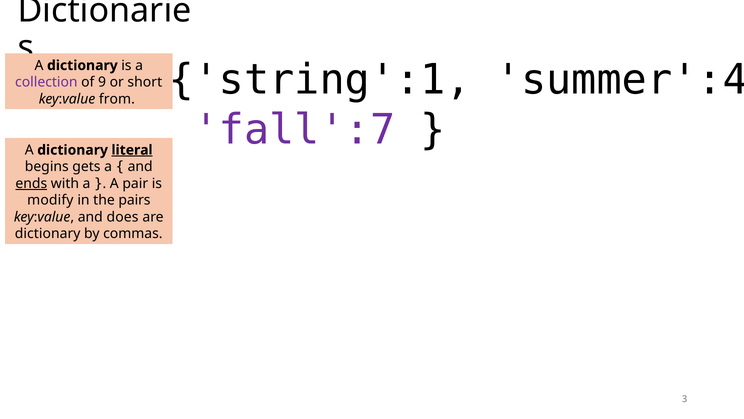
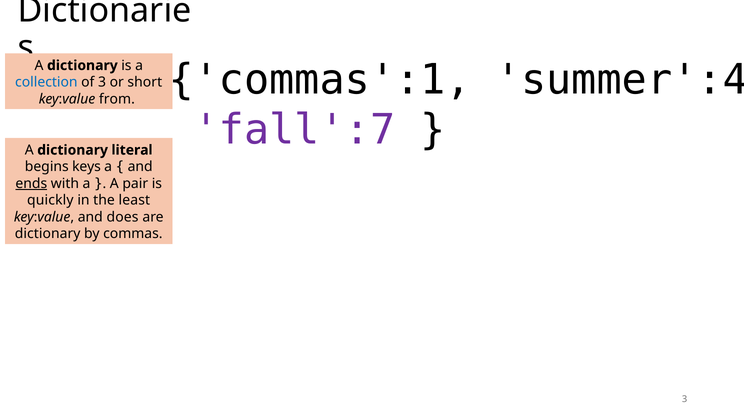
string':1: string':1 -> commas':1
collection colour: purple -> blue
of 9: 9 -> 3
literal underline: present -> none
gets: gets -> keys
modify: modify -> quickly
pairs: pairs -> least
